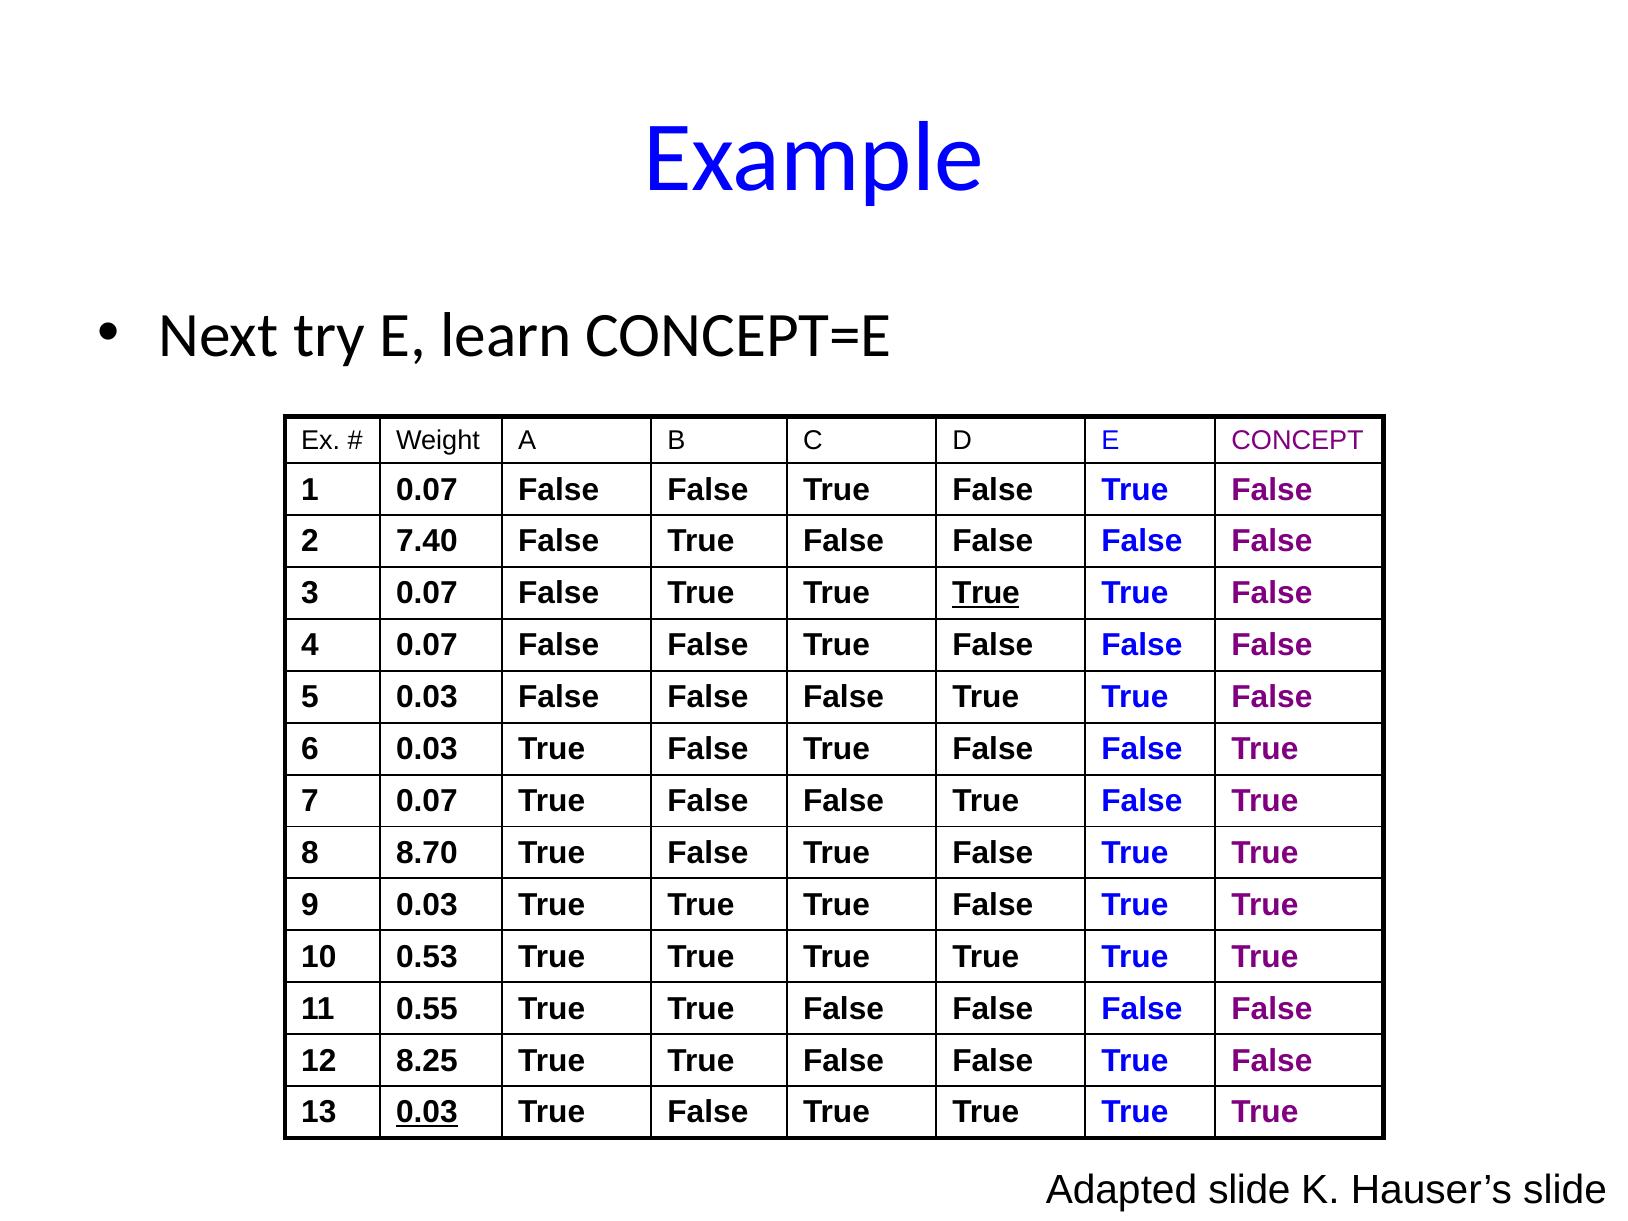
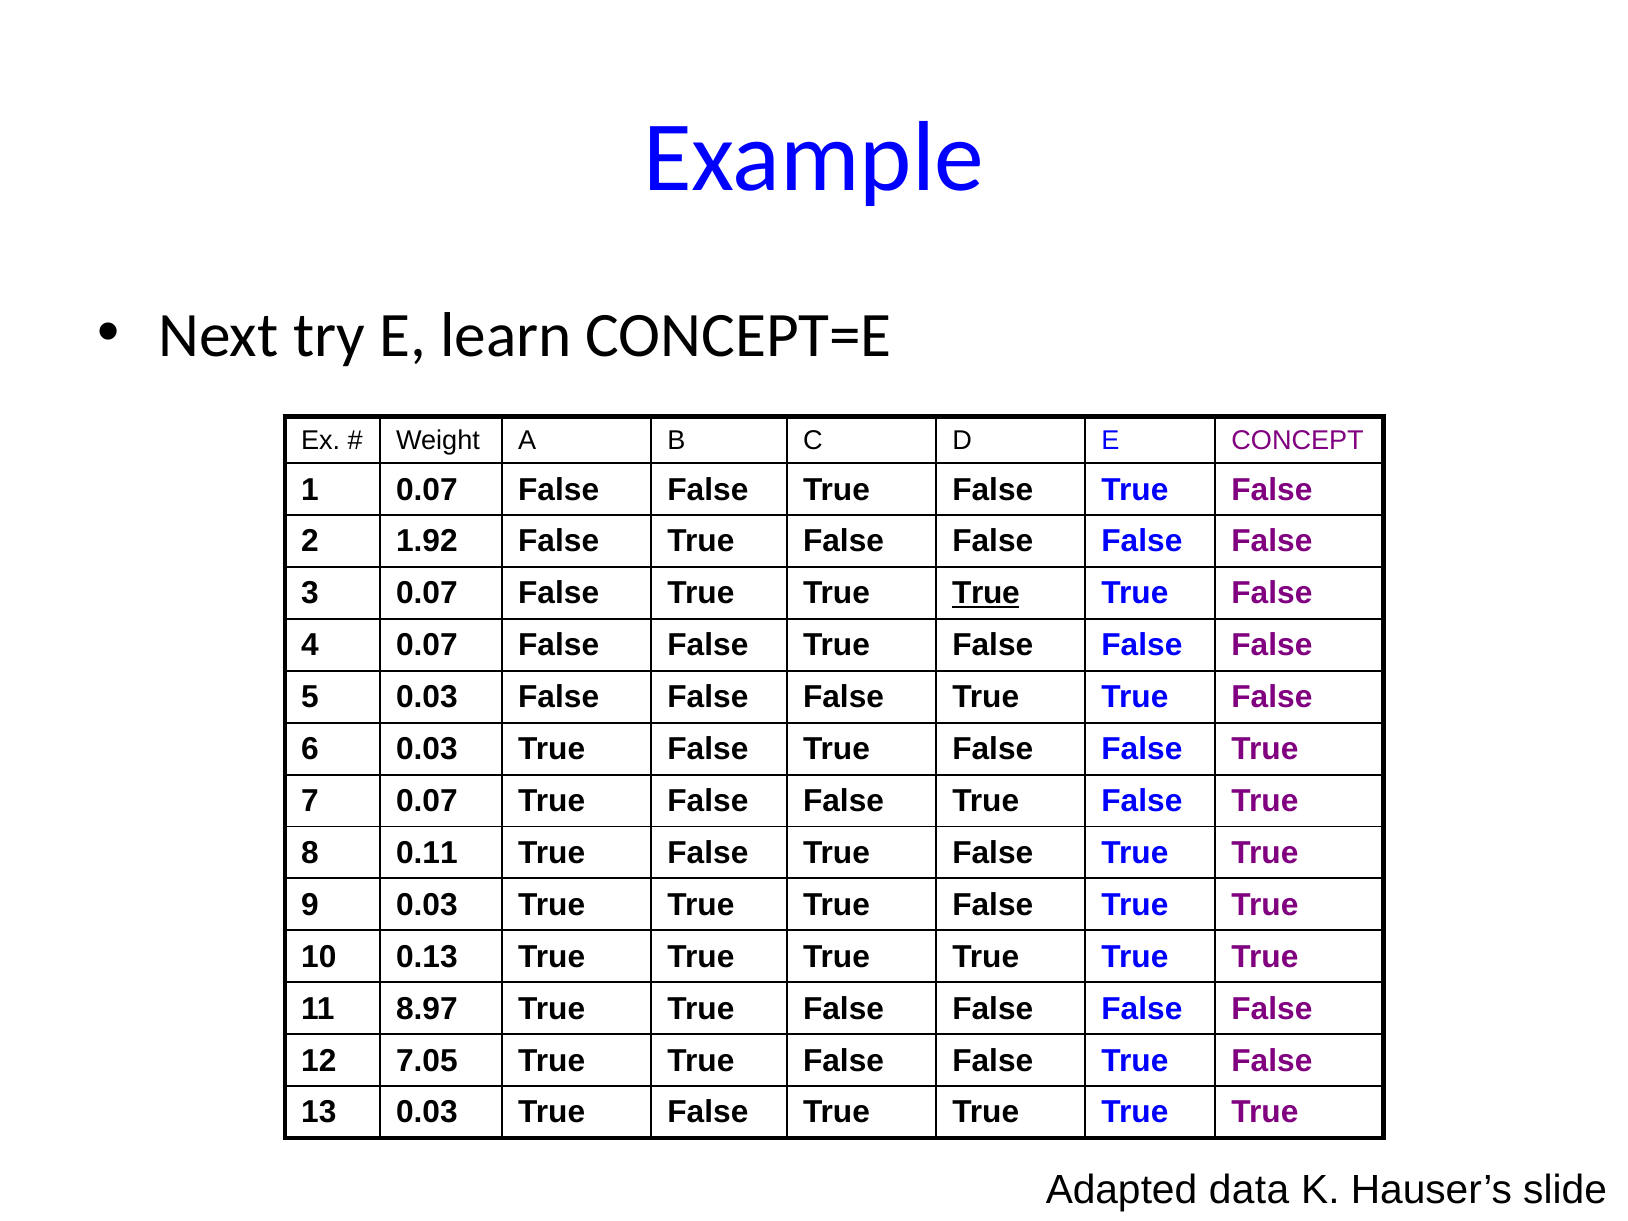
7.40: 7.40 -> 1.92
8.70: 8.70 -> 0.11
0.53: 0.53 -> 0.13
0.55: 0.55 -> 8.97
8.25: 8.25 -> 7.05
0.03 at (427, 1113) underline: present -> none
Adapted slide: slide -> data
